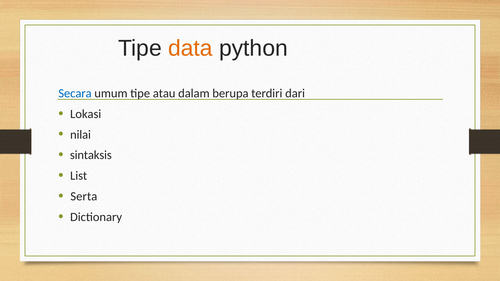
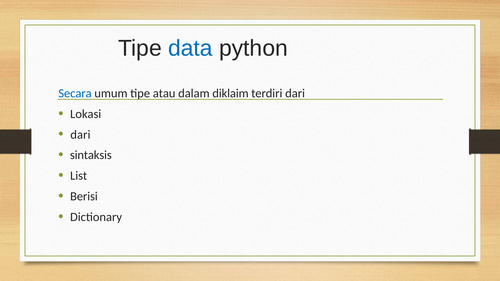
data colour: orange -> blue
berupa: berupa -> diklaim
nilai at (81, 135): nilai -> dari
Serta: Serta -> Berisi
